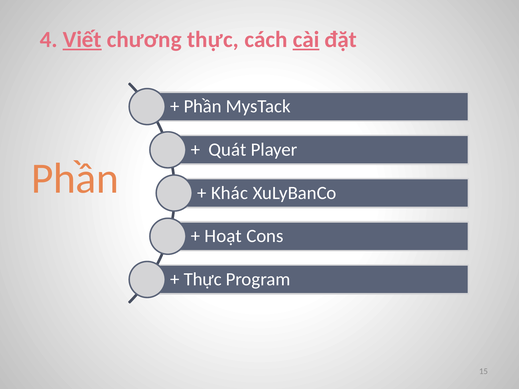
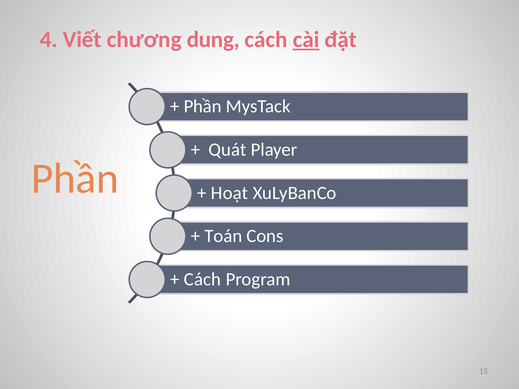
Viết underline: present -> none
chương thực: thực -> dung
Khác: Khác -> Hoạt
Hoạt: Hoạt -> Toán
Thực at (203, 280): Thực -> Cách
